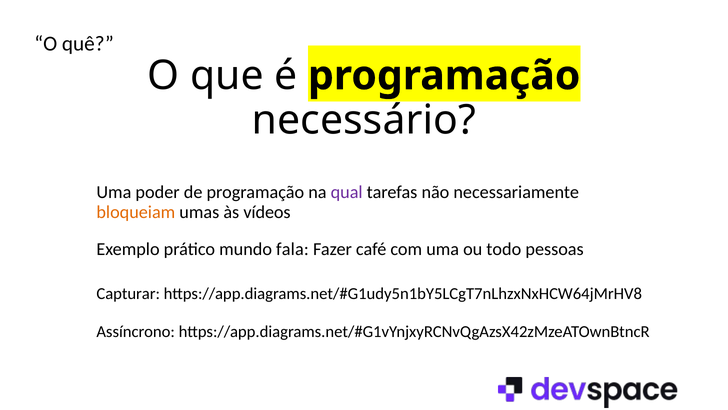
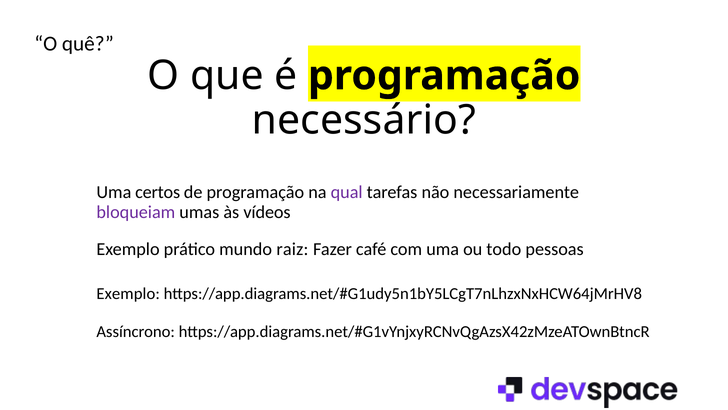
poder: poder -> certos
bloqueiam colour: orange -> purple
fala: fala -> raiz
Capturar at (128, 293): Capturar -> Exemplo
